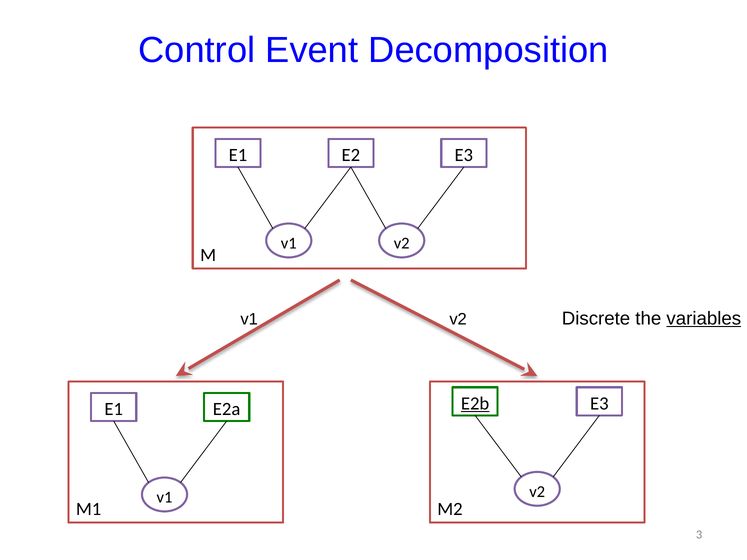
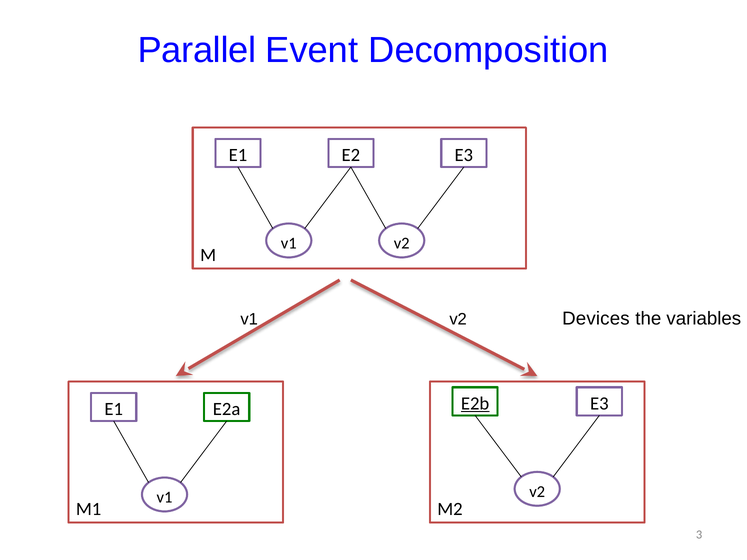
Control: Control -> Parallel
Discrete: Discrete -> Devices
variables underline: present -> none
